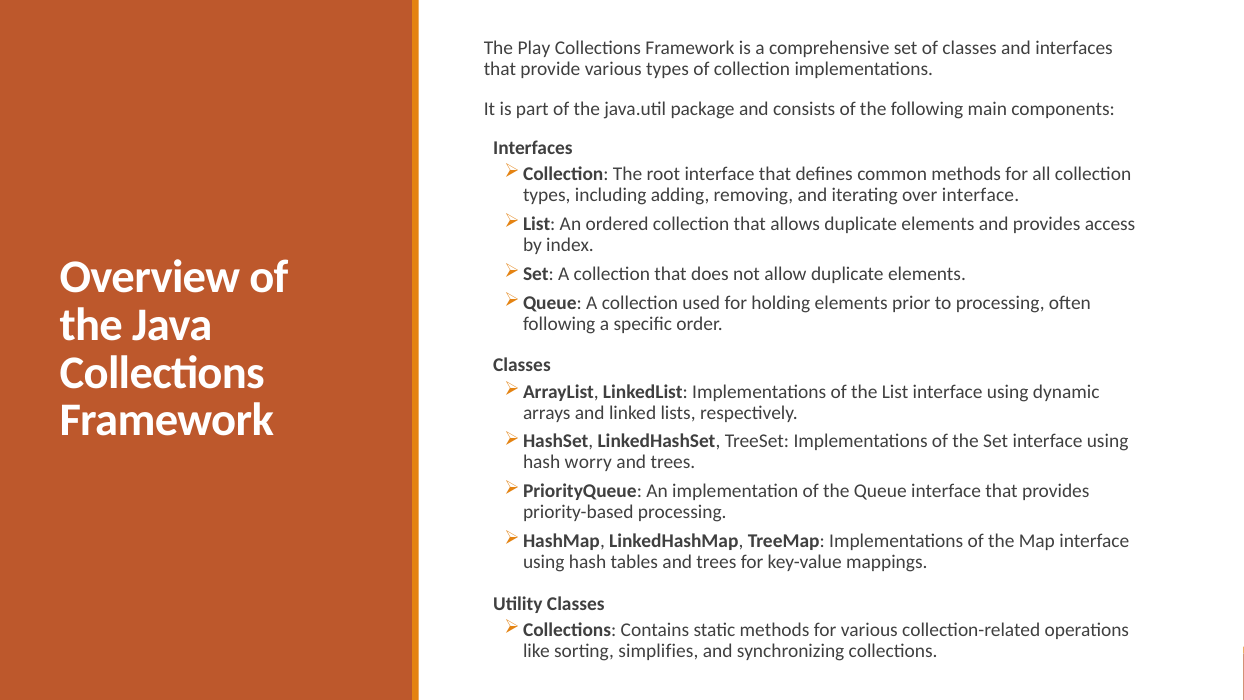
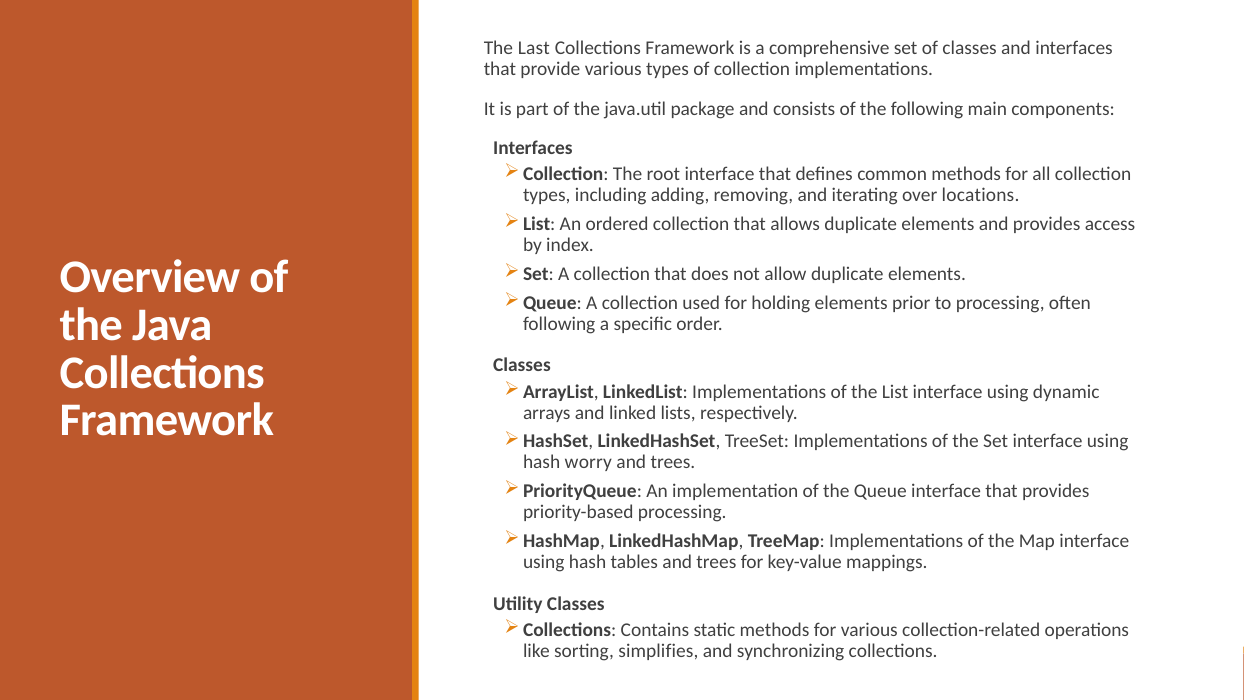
Play: Play -> Last
over interface: interface -> locations
